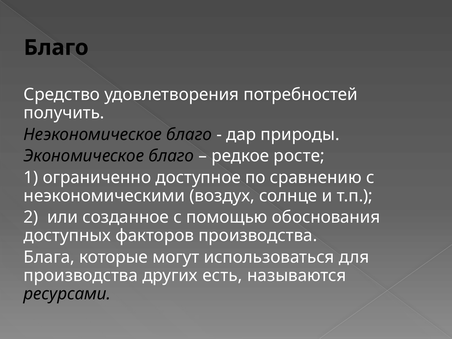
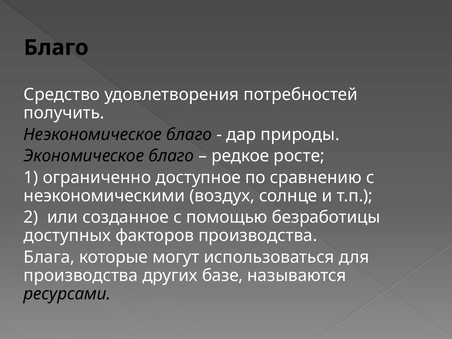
обоснования: обоснования -> безработицы
есть: есть -> базе
